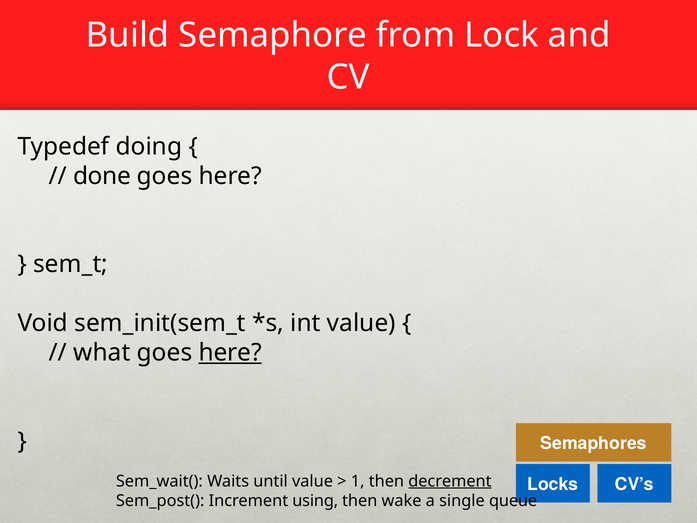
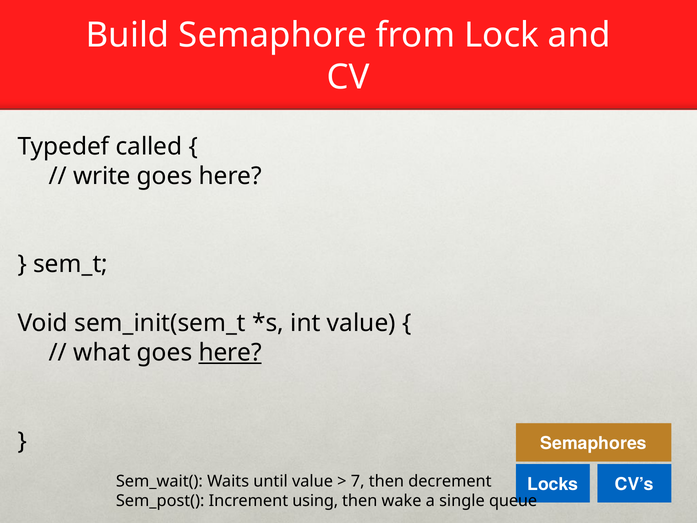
doing: doing -> called
done: done -> write
1: 1 -> 7
decrement underline: present -> none
